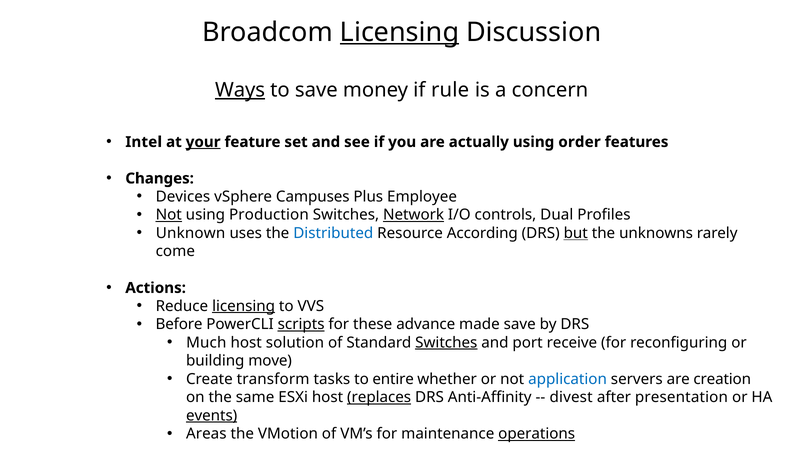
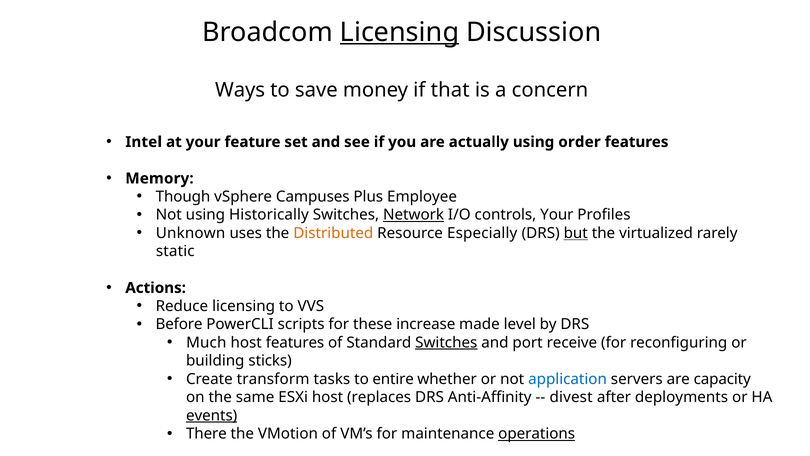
Ways underline: present -> none
rule: rule -> that
your at (203, 142) underline: present -> none
Changes: Changes -> Memory
Devices: Devices -> Though
Not at (169, 215) underline: present -> none
Production: Production -> Historically
controls Dual: Dual -> Your
Distributed colour: blue -> orange
According: According -> Especially
unknowns: unknowns -> virtualized
come: come -> static
licensing at (244, 306) underline: present -> none
scripts underline: present -> none
advance: advance -> increase
made save: save -> level
host solution: solution -> features
move: move -> sticks
creation: creation -> capacity
replaces underline: present -> none
presentation: presentation -> deployments
Areas: Areas -> There
